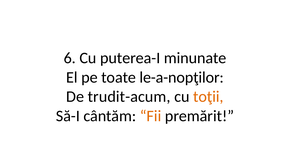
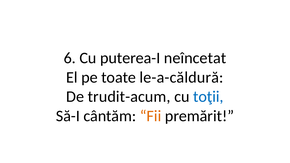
minunate: minunate -> neîncetat
le-a-nopţilor: le-a-nopţilor -> le-a-căldură
toţii colour: orange -> blue
